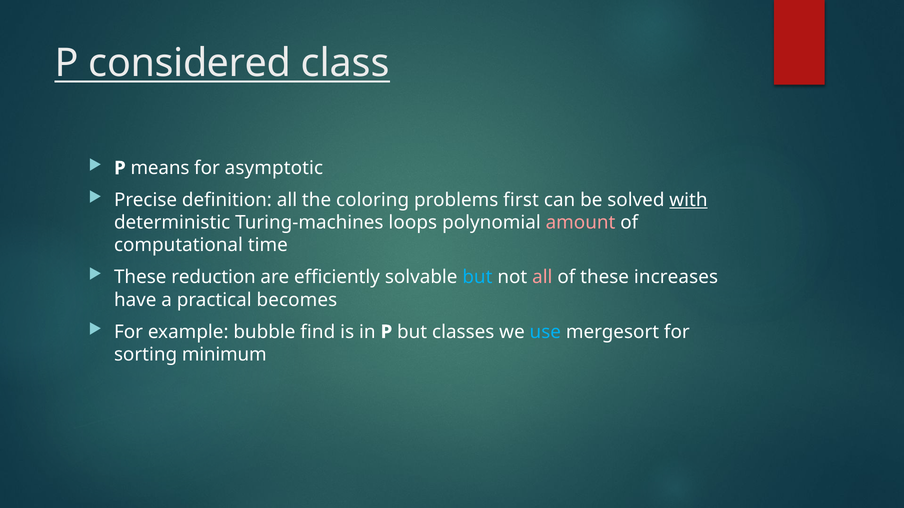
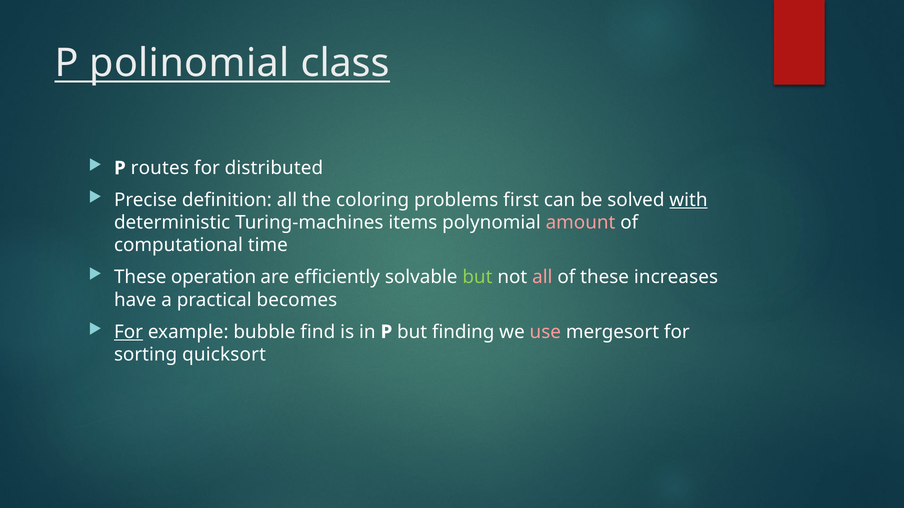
considered: considered -> polinomial
means: means -> routes
asymptotic: asymptotic -> distributed
loops: loops -> items
reduction: reduction -> operation
but at (477, 278) colour: light blue -> light green
For at (129, 332) underline: none -> present
classes: classes -> finding
use colour: light blue -> pink
minimum: minimum -> quicksort
